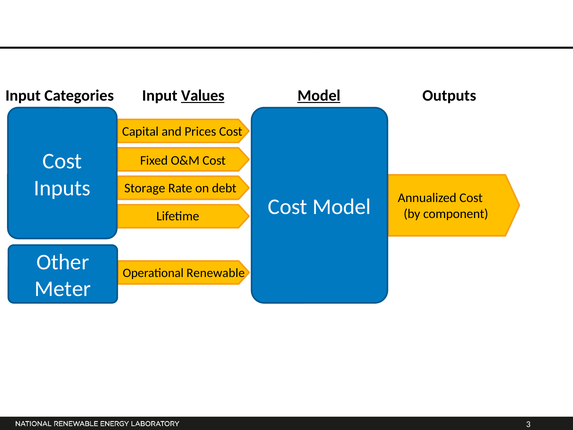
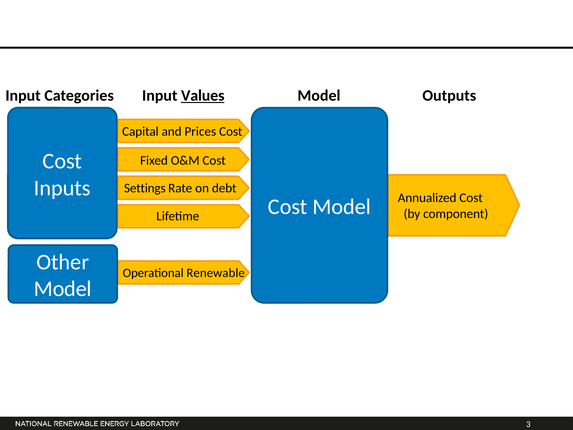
Model at (319, 96) underline: present -> none
Storage: Storage -> Settings
Meter at (63, 289): Meter -> Model
